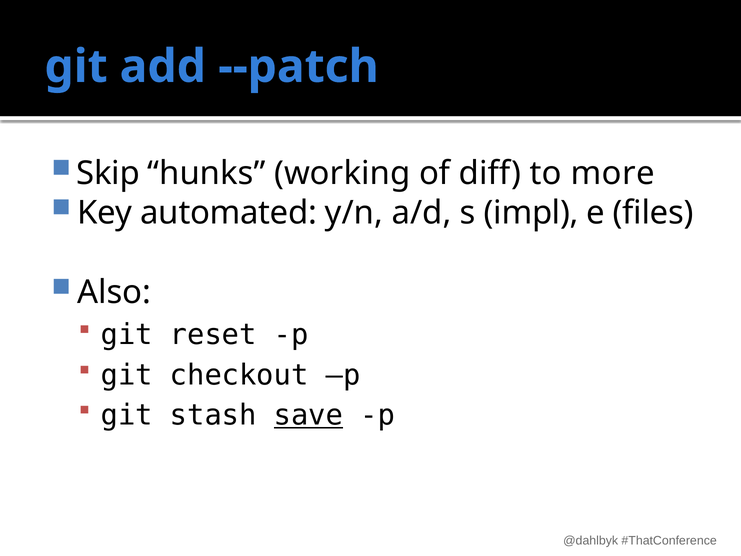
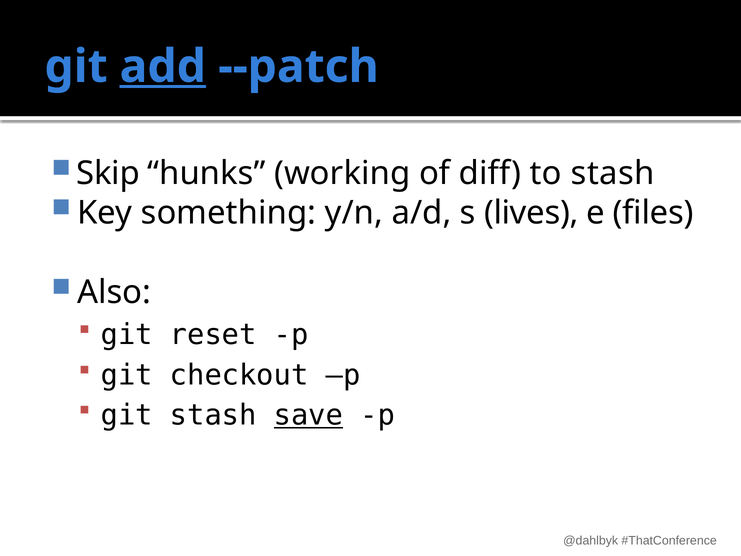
add underline: none -> present
to more: more -> stash
automated: automated -> something
impl: impl -> lives
